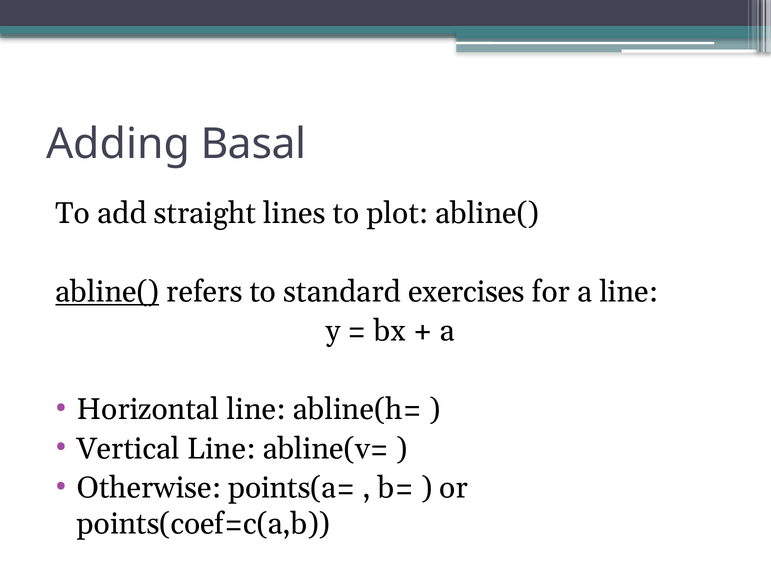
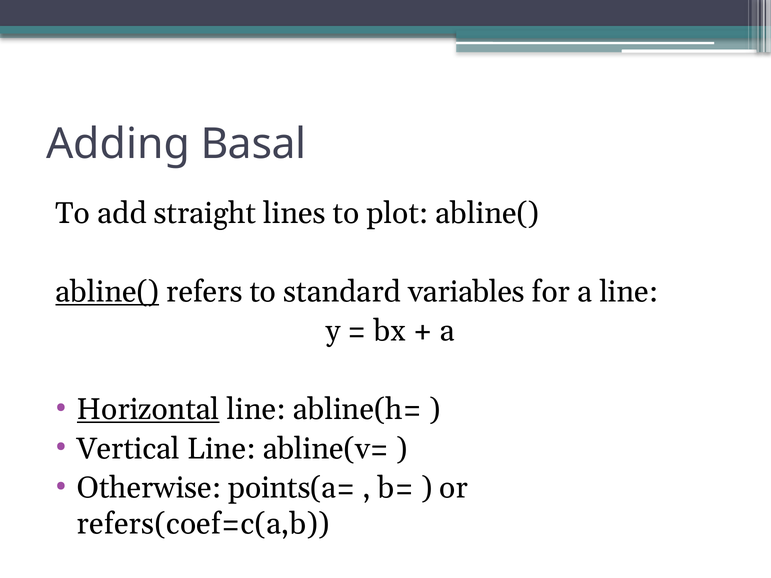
exercises: exercises -> variables
Horizontal underline: none -> present
points(coef=c(a,b: points(coef=c(a,b -> refers(coef=c(a,b
